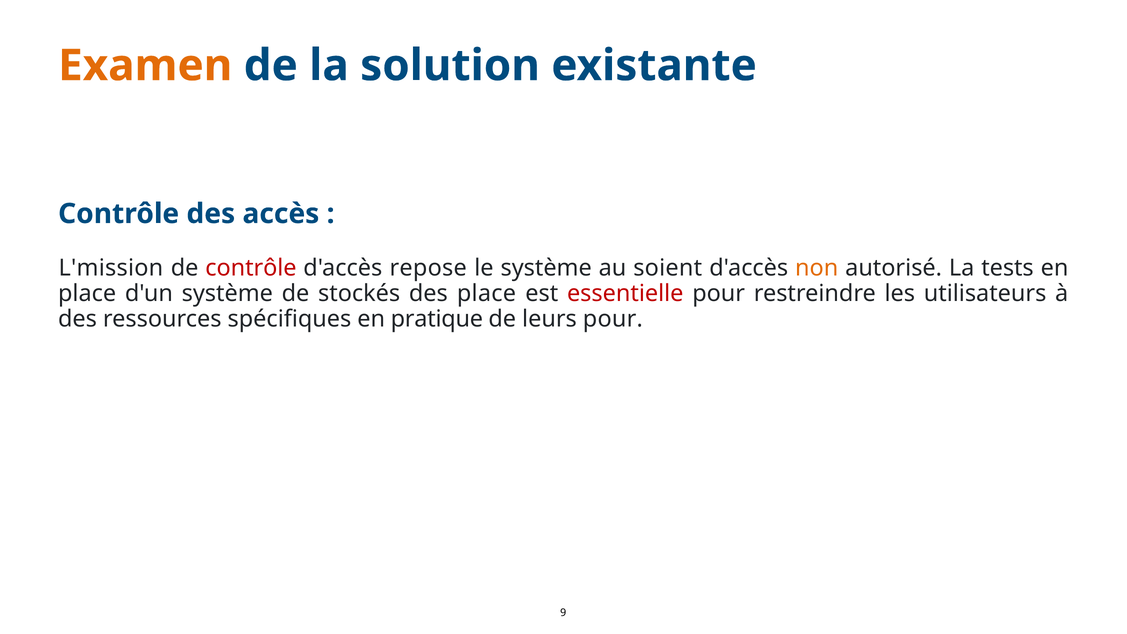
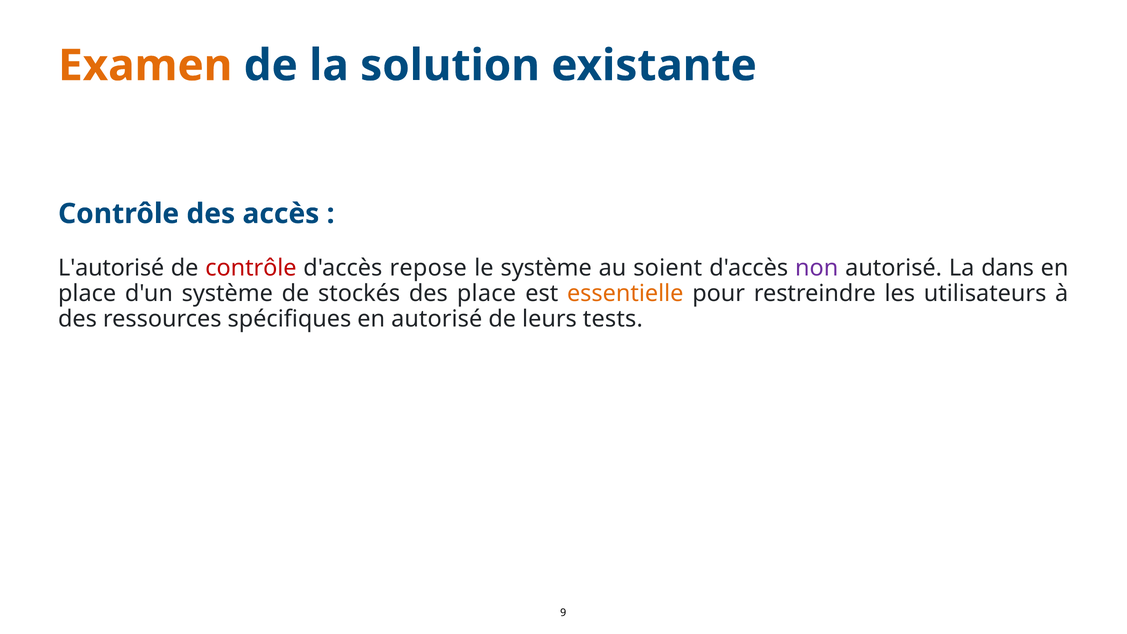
L'mission: L'mission -> L'autorisé
non colour: orange -> purple
tests: tests -> dans
essentielle colour: red -> orange
en pratique: pratique -> autorisé
leurs pour: pour -> tests
